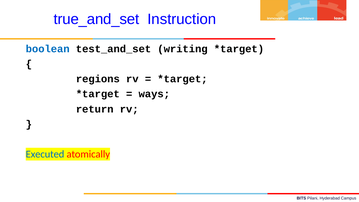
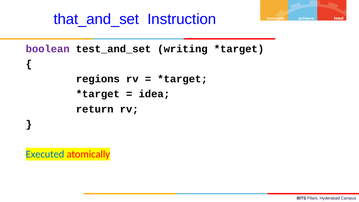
true_and_set: true_and_set -> that_and_set
boolean colour: blue -> purple
ways: ways -> idea
